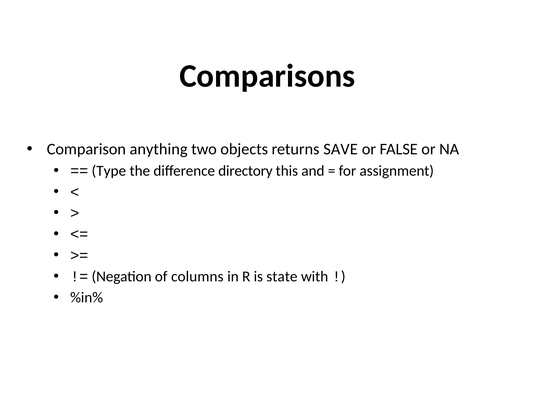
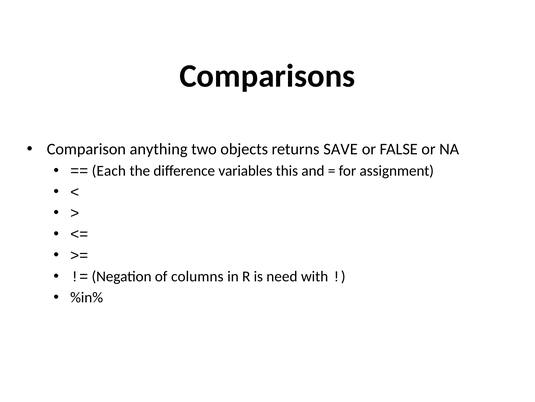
Type: Type -> Each
directory: directory -> variables
state: state -> need
